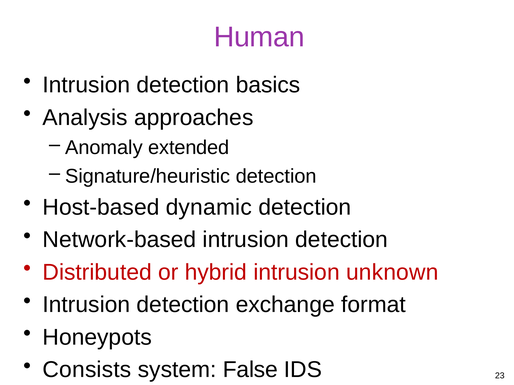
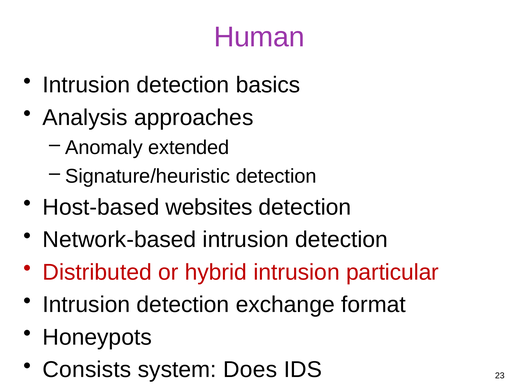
dynamic: dynamic -> websites
unknown: unknown -> particular
False: False -> Does
